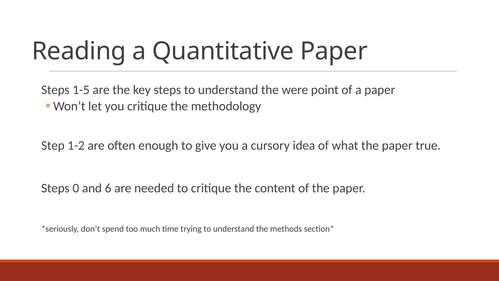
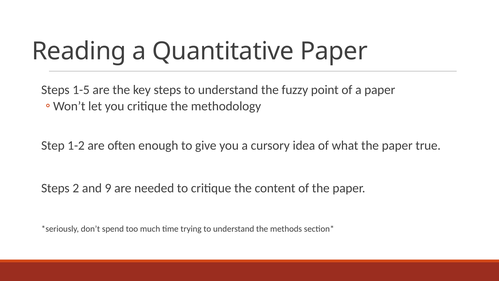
were: were -> fuzzy
0: 0 -> 2
6: 6 -> 9
